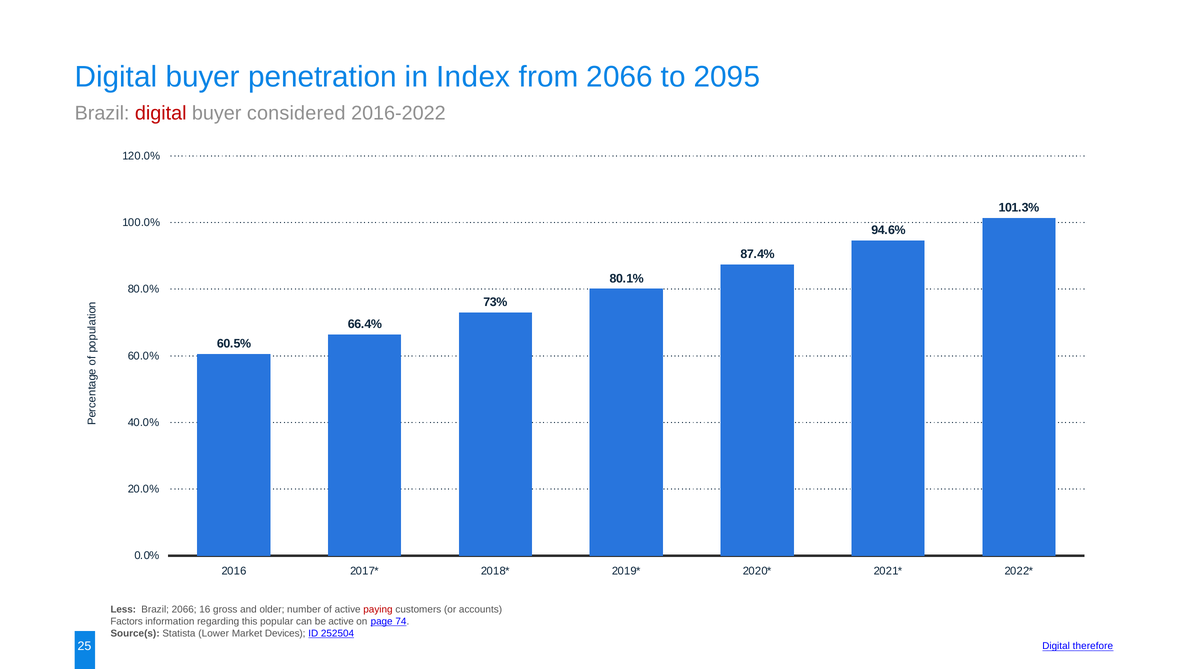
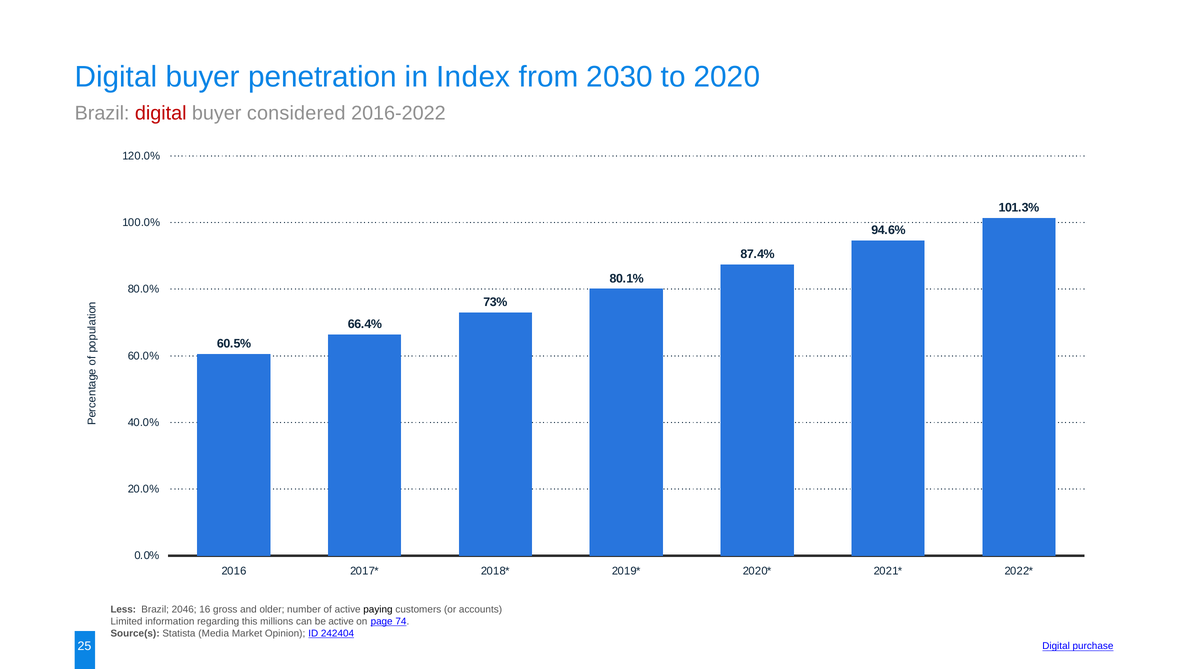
from 2066: 2066 -> 2030
2095: 2095 -> 2020
Brazil 2066: 2066 -> 2046
paying colour: red -> black
Factors: Factors -> Limited
popular: popular -> millions
Lower: Lower -> Media
Devices: Devices -> Opinion
252504: 252504 -> 242404
therefore: therefore -> purchase
